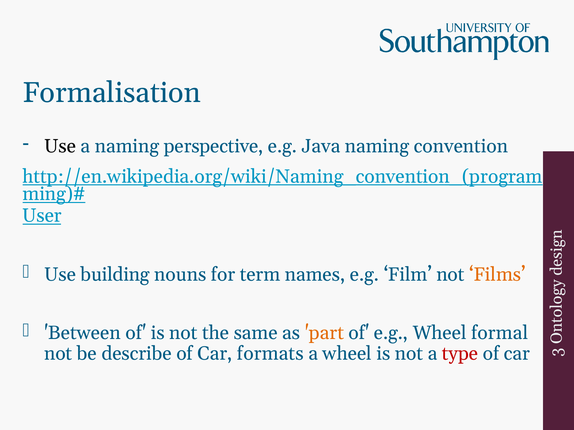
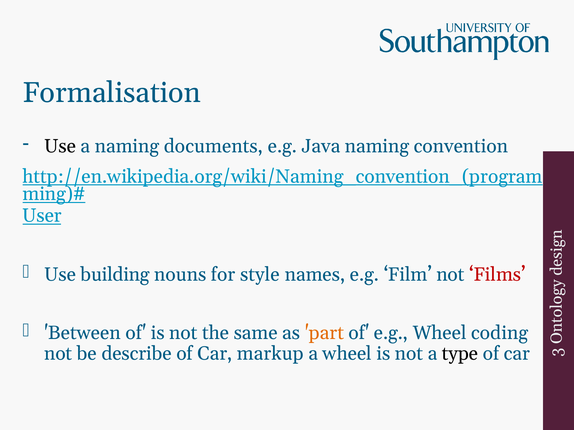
perspective: perspective -> documents
term: term -> style
Films colour: orange -> red
formal: formal -> coding
formats: formats -> markup
type colour: red -> black
